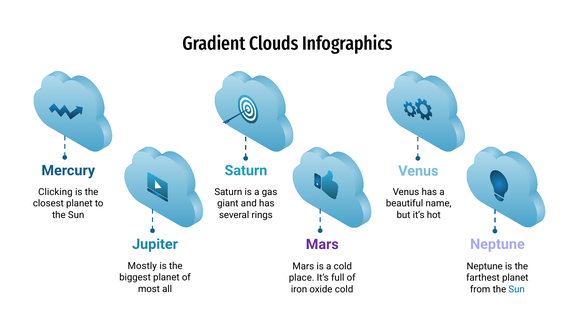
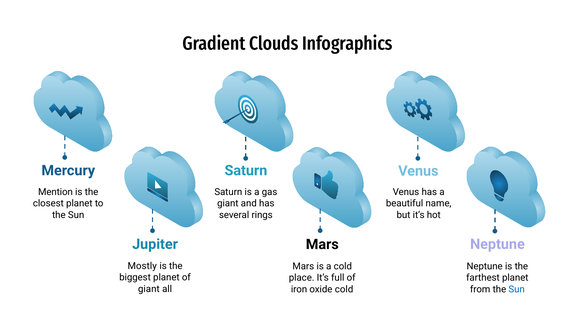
Clicking: Clicking -> Mention
Mars at (322, 245) colour: purple -> black
most at (149, 289): most -> giant
